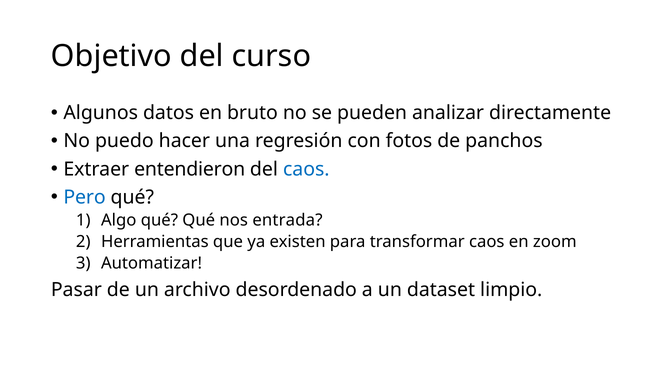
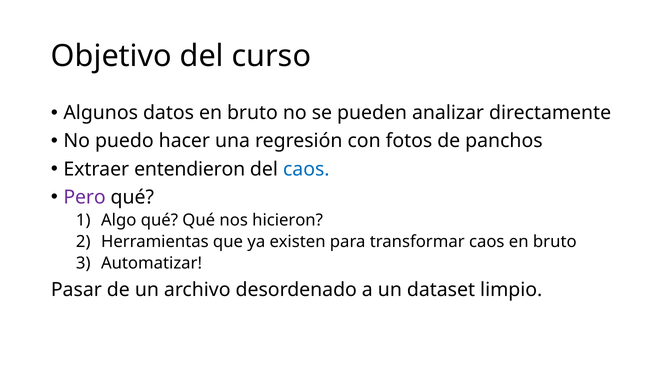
Pero colour: blue -> purple
entrada: entrada -> hicieron
caos en zoom: zoom -> bruto
